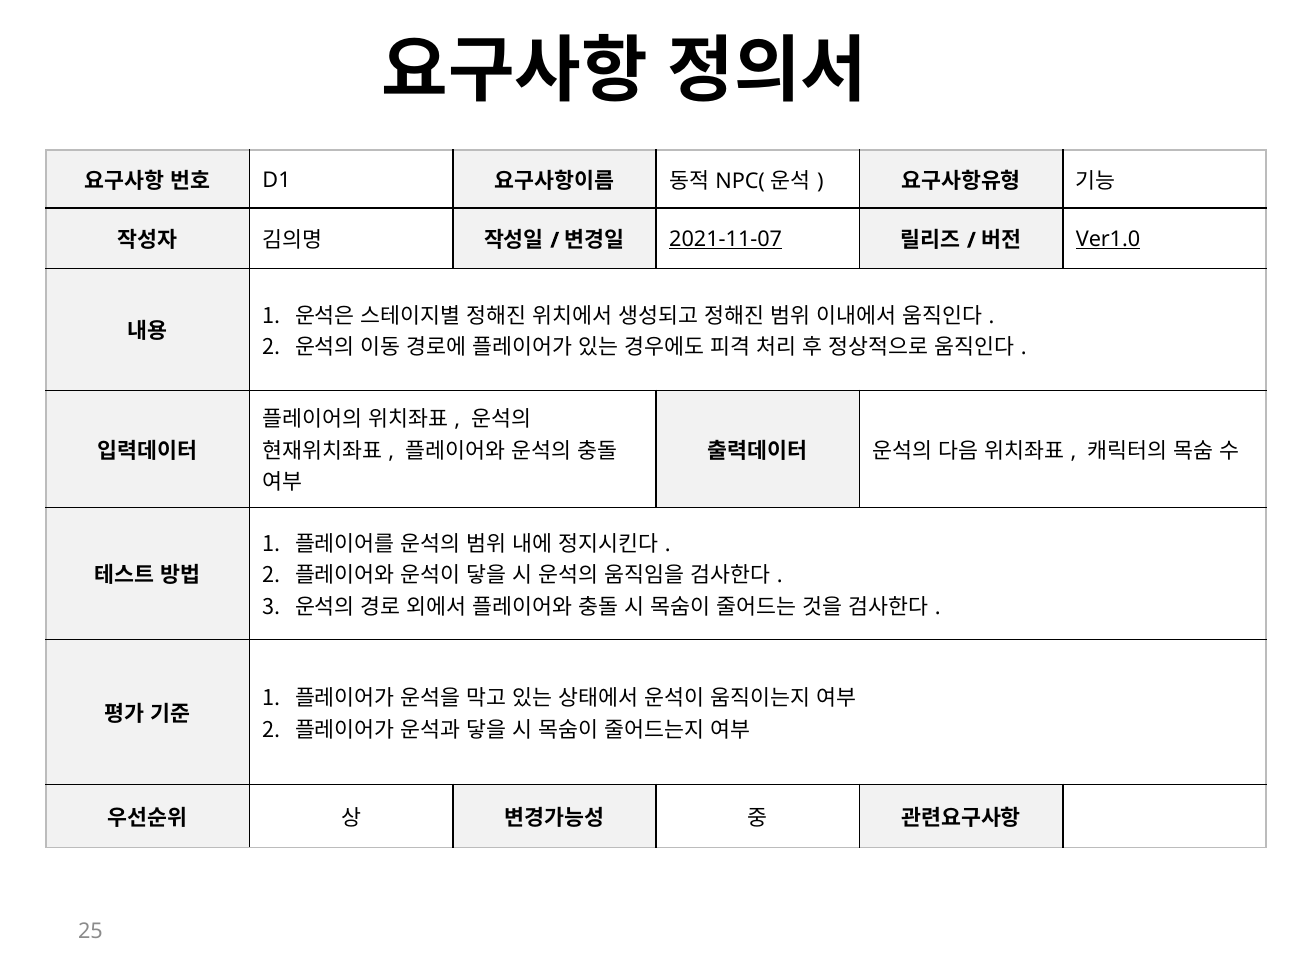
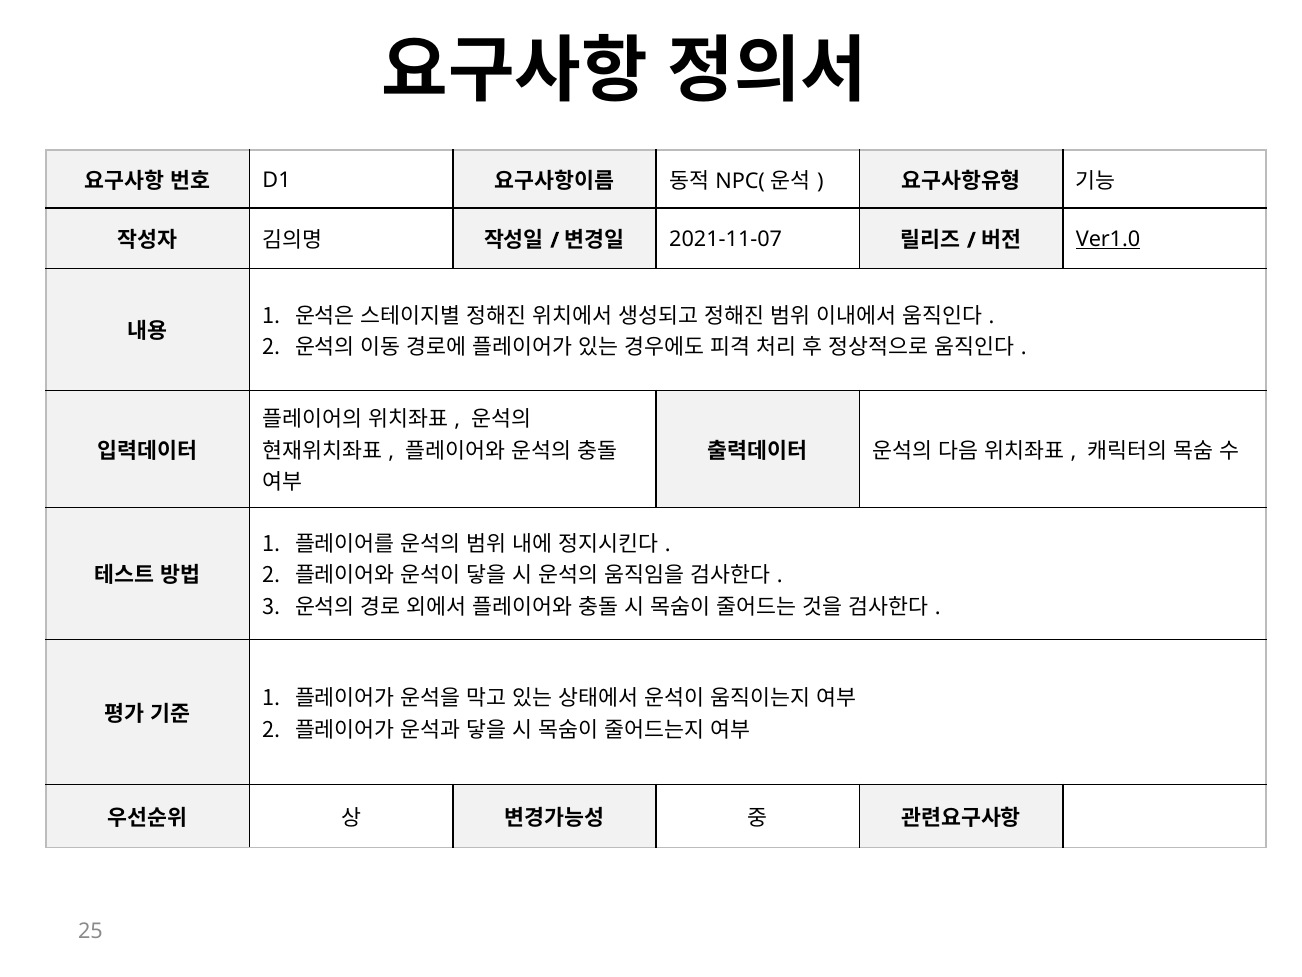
2021-11-07 underline: present -> none
